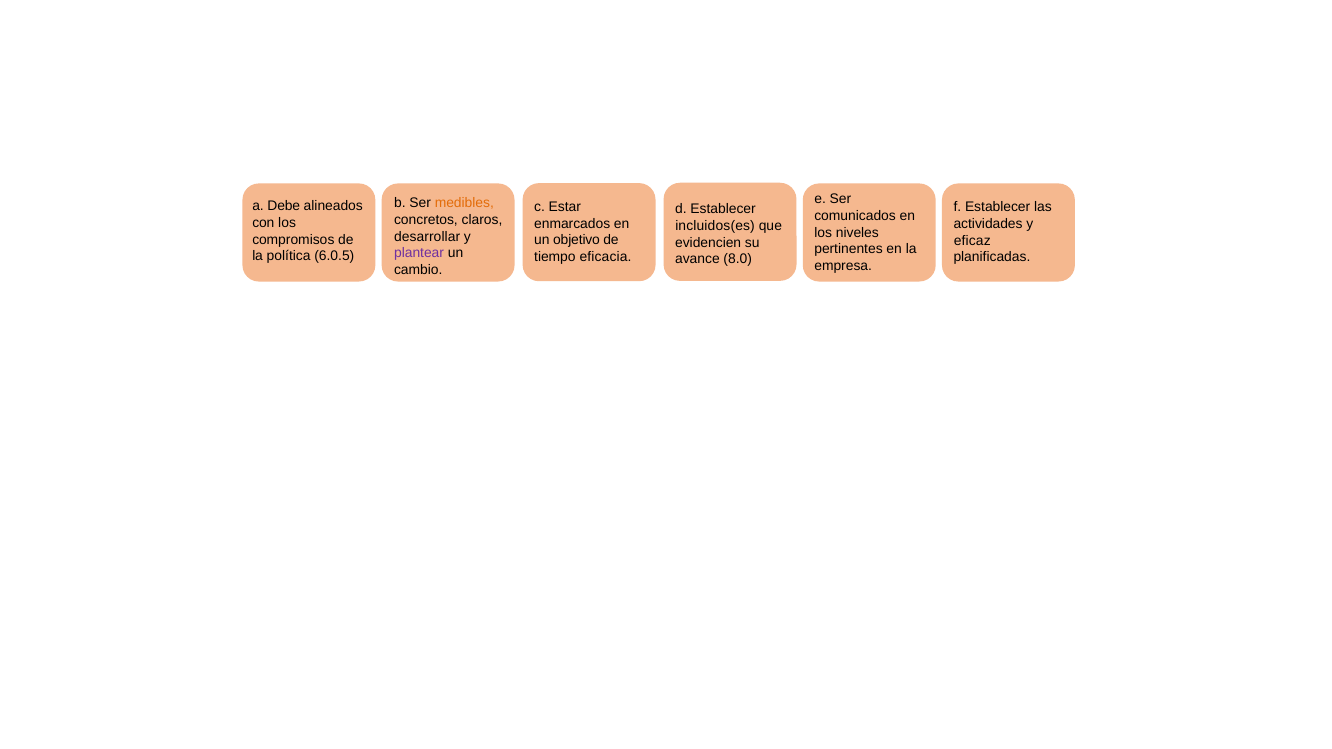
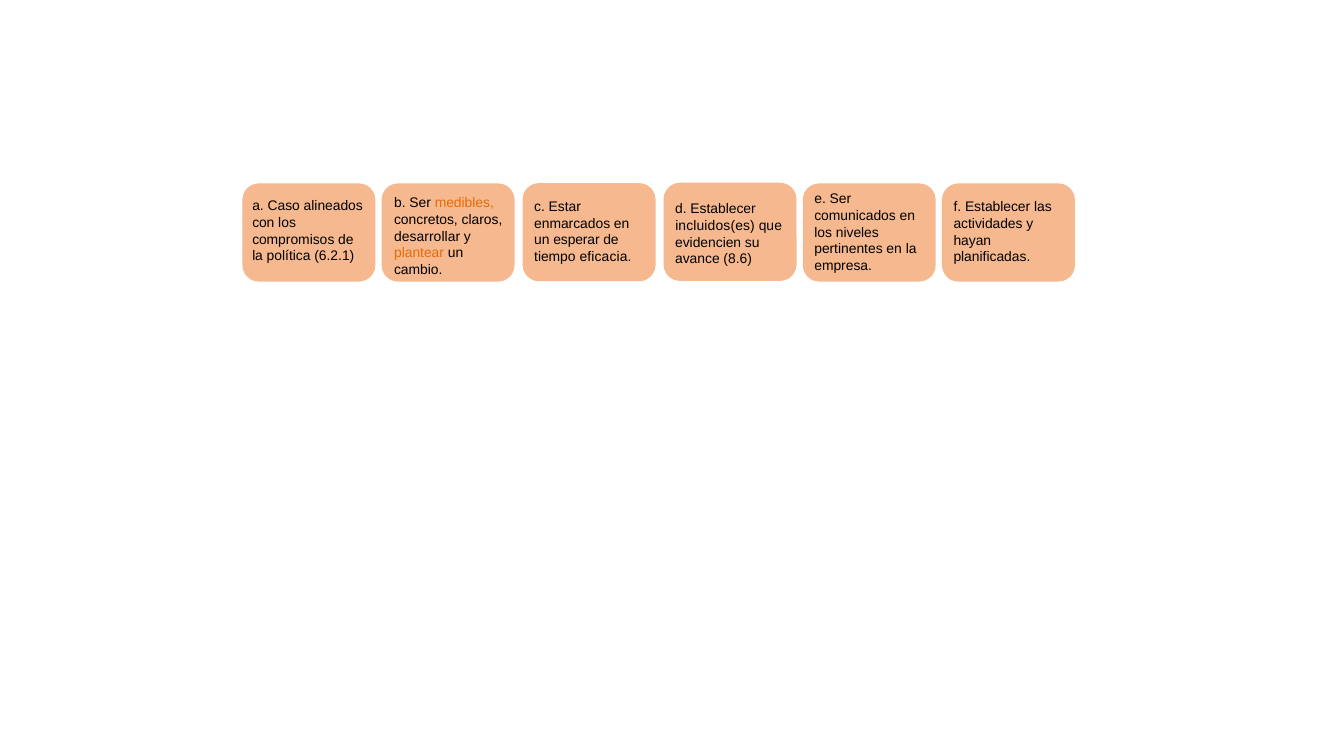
Debe: Debe -> Caso
objetivo: objetivo -> esperar
eficaz: eficaz -> hayan
plantear colour: purple -> orange
6.0.5: 6.0.5 -> 6.2.1
8.0: 8.0 -> 8.6
